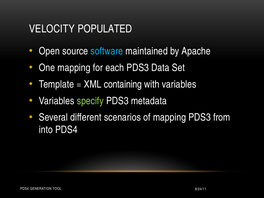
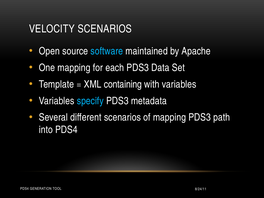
VELOCITY POPULATED: POPULATED -> SCENARIOS
specify colour: light green -> light blue
from: from -> path
